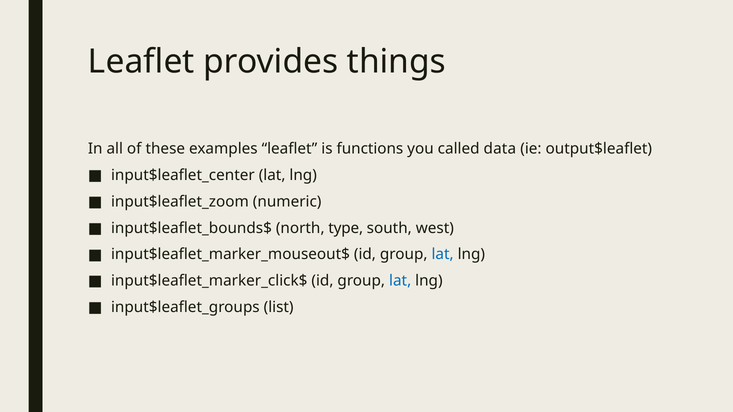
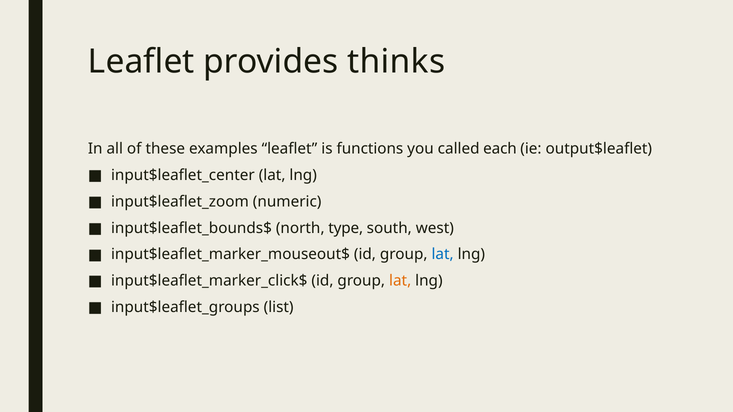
things: things -> thinks
data: data -> each
lat at (400, 281) colour: blue -> orange
